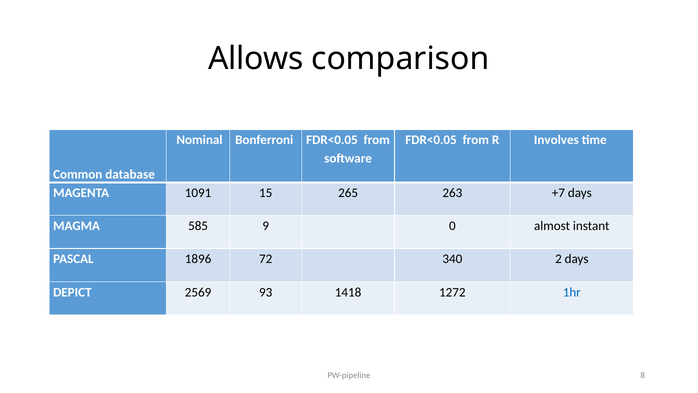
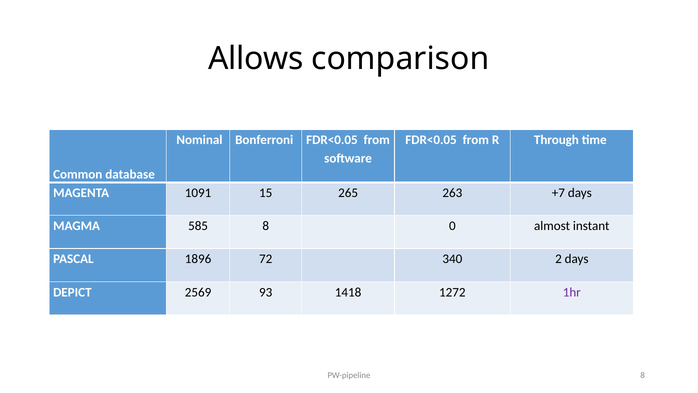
Involves: Involves -> Through
585 9: 9 -> 8
1hr colour: blue -> purple
